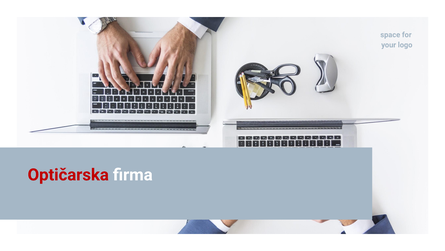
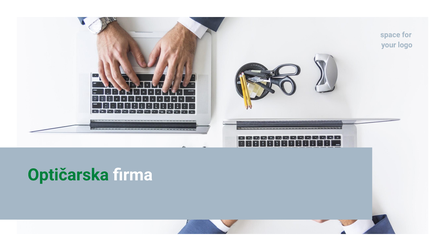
Optičarska colour: red -> green
